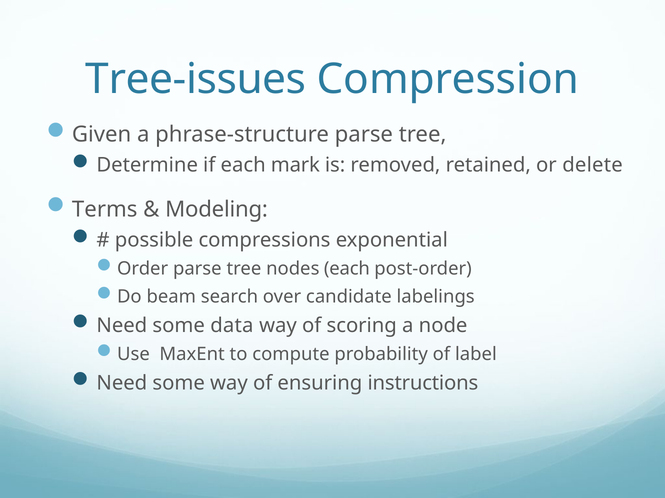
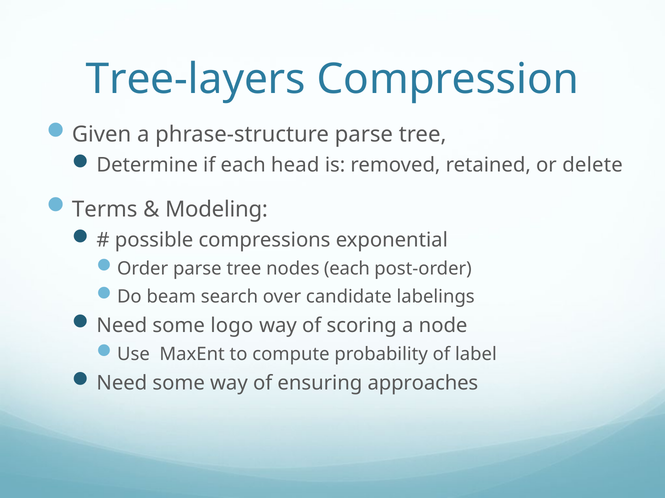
Tree-issues: Tree-issues -> Tree-layers
mark: mark -> head
data: data -> logo
instructions: instructions -> approaches
